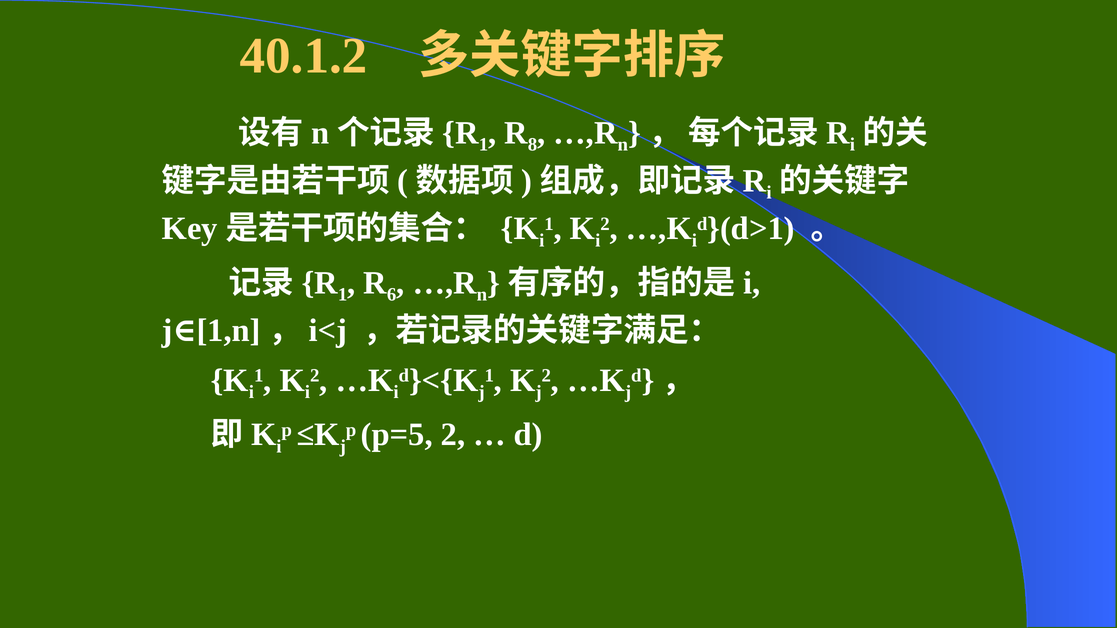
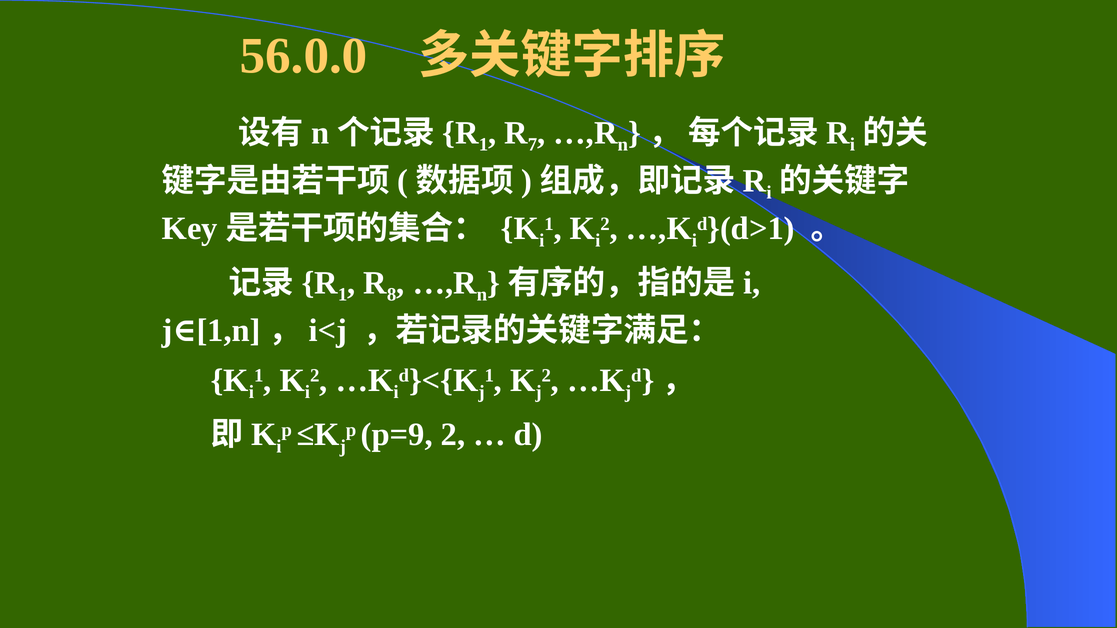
40.1.2: 40.1.2 -> 56.0.0
8: 8 -> 7
6: 6 -> 8
p=5: p=5 -> p=9
